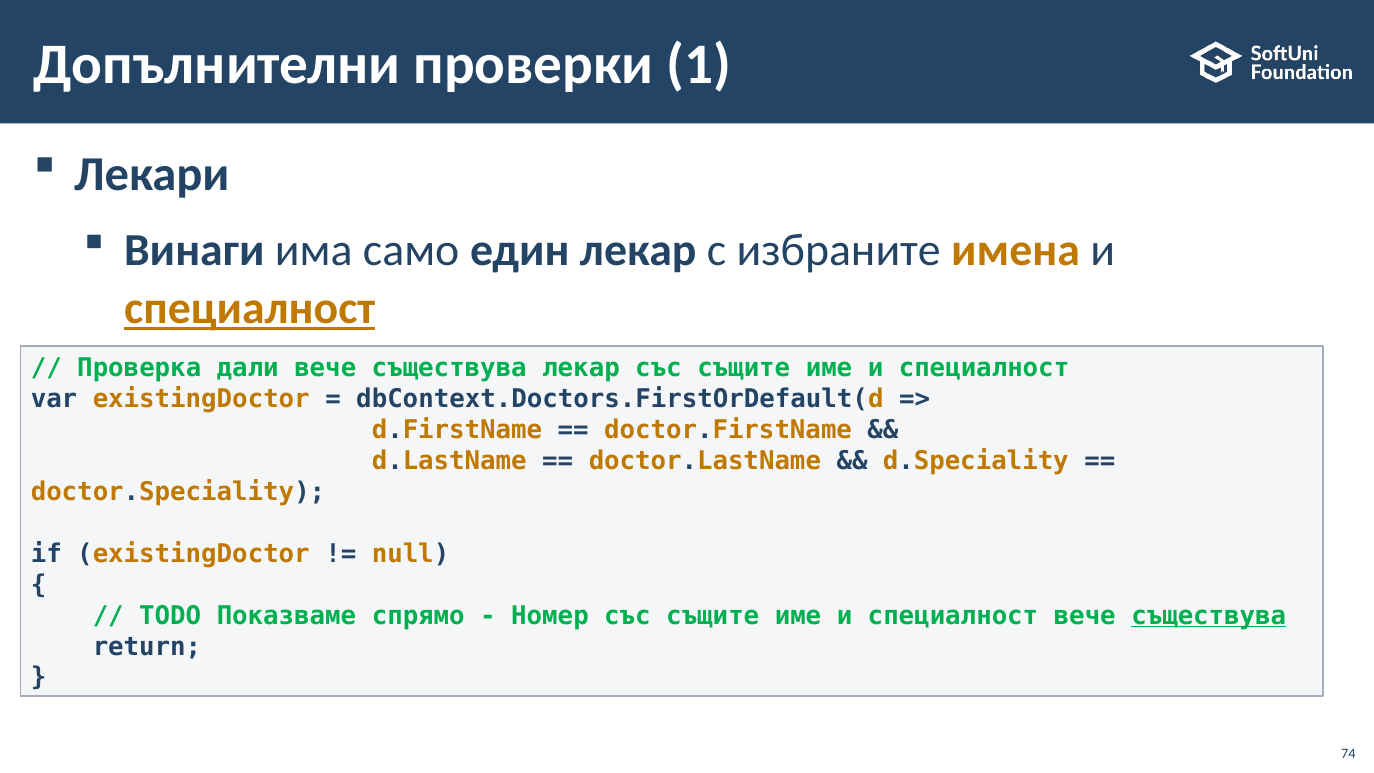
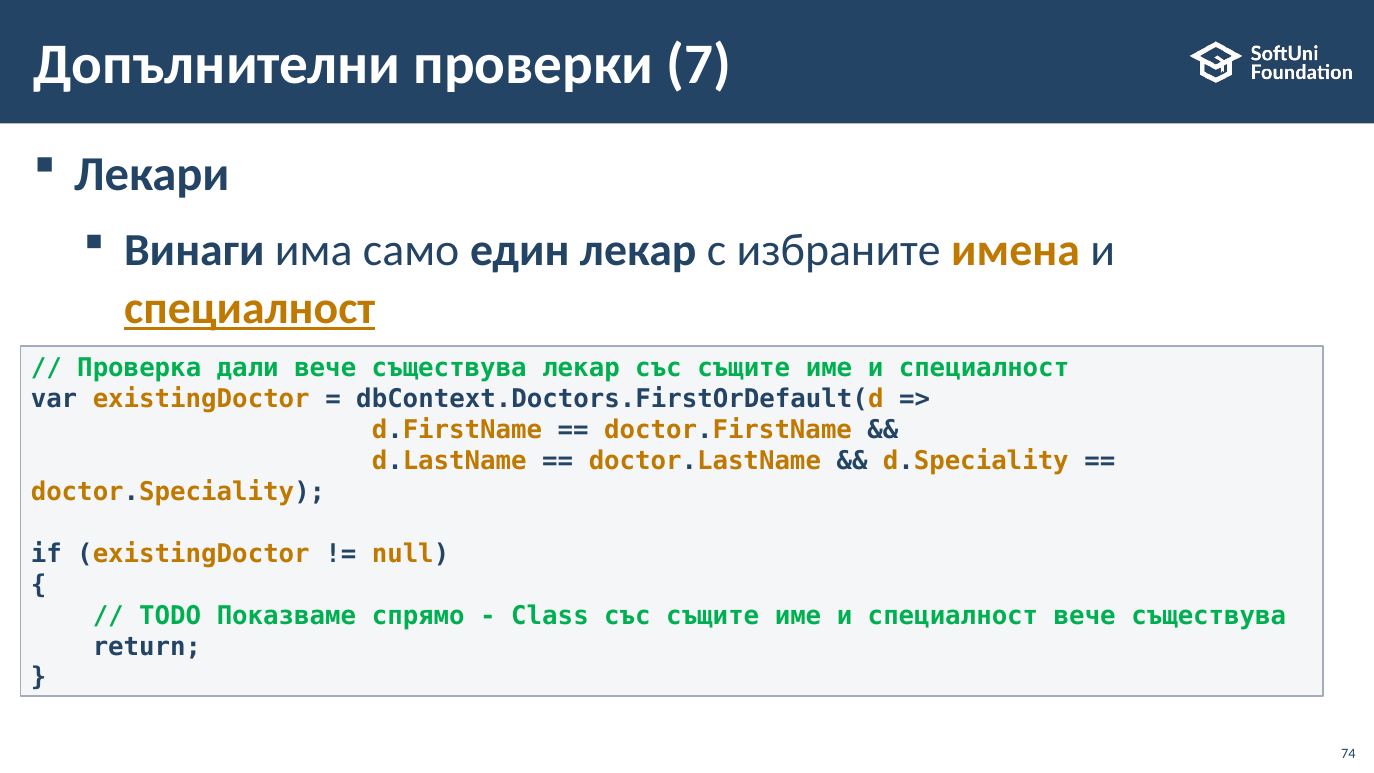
1: 1 -> 7
Номер: Номер -> Class
съществува at (1209, 615) underline: present -> none
